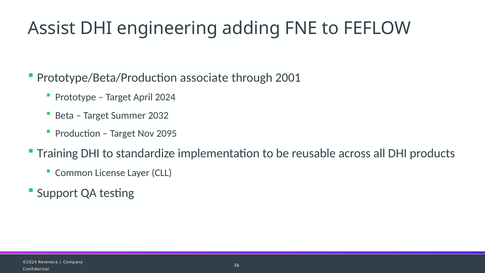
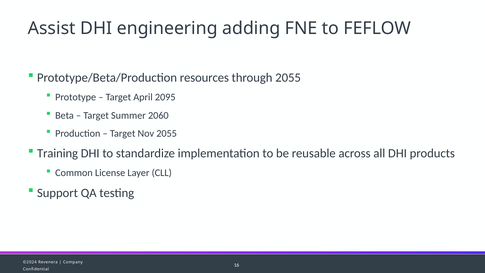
associate: associate -> resources
through 2001: 2001 -> 2055
2024: 2024 -> 2095
2032: 2032 -> 2060
Nov 2095: 2095 -> 2055
